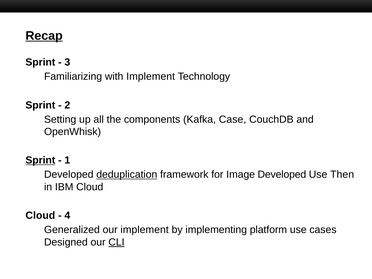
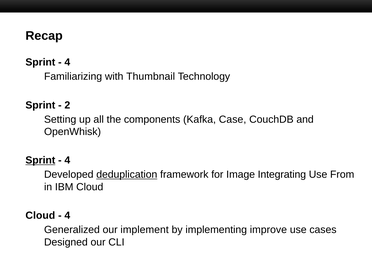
Recap underline: present -> none
3 at (67, 62): 3 -> 4
with Implement: Implement -> Thumbnail
1 at (67, 160): 1 -> 4
Developed: Developed -> Integrating
Then: Then -> From
platform: platform -> improve
CLI underline: present -> none
